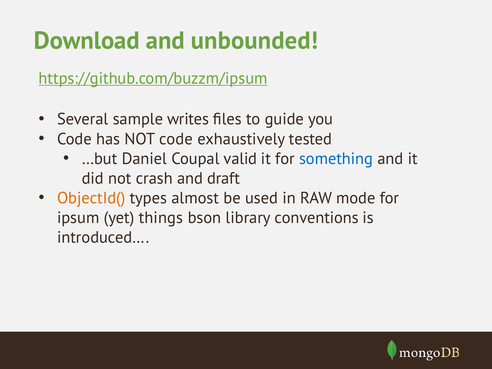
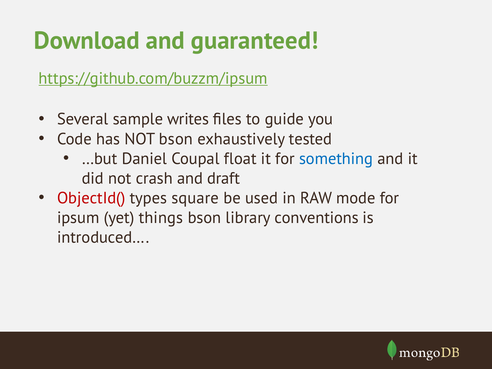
unbounded: unbounded -> guaranteed
NOT code: code -> bson
valid: valid -> float
ObjectId( colour: orange -> red
almost: almost -> square
